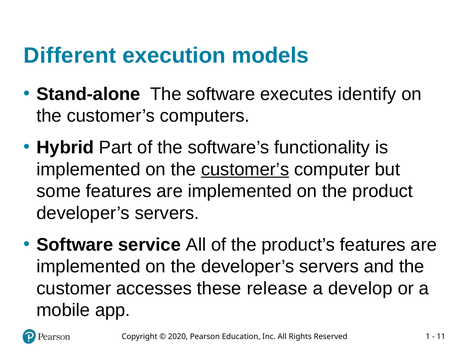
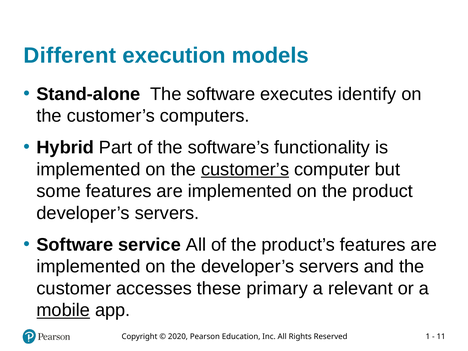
release: release -> primary
develop: develop -> relevant
mobile underline: none -> present
